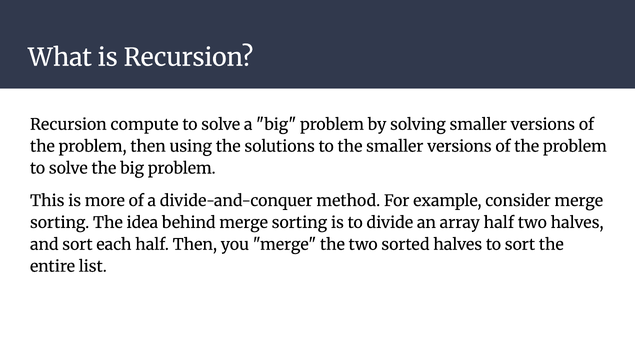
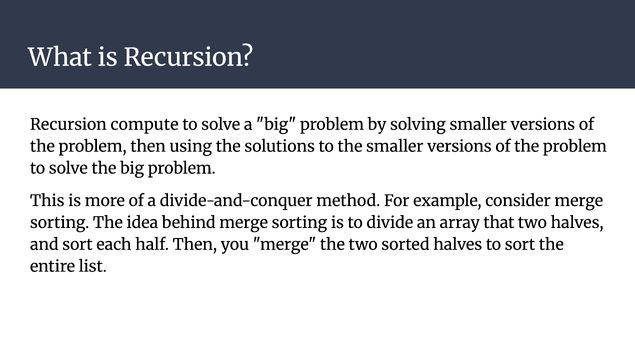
array half: half -> that
